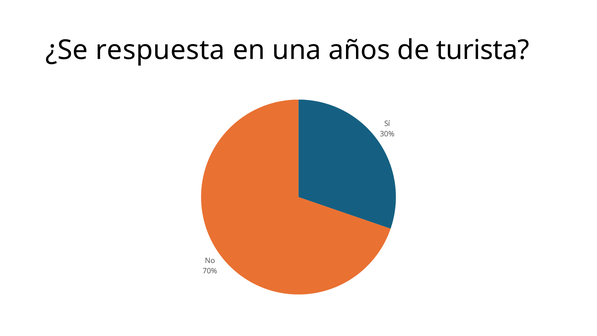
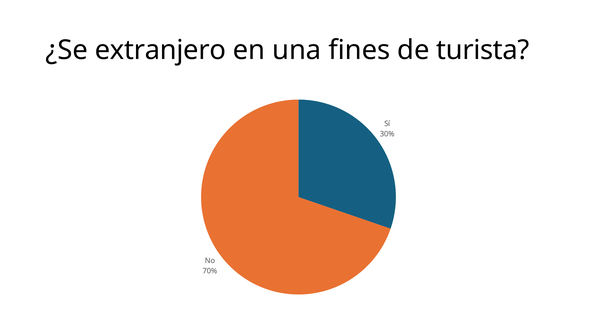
respuesta: respuesta -> extranjero
años: años -> fines
